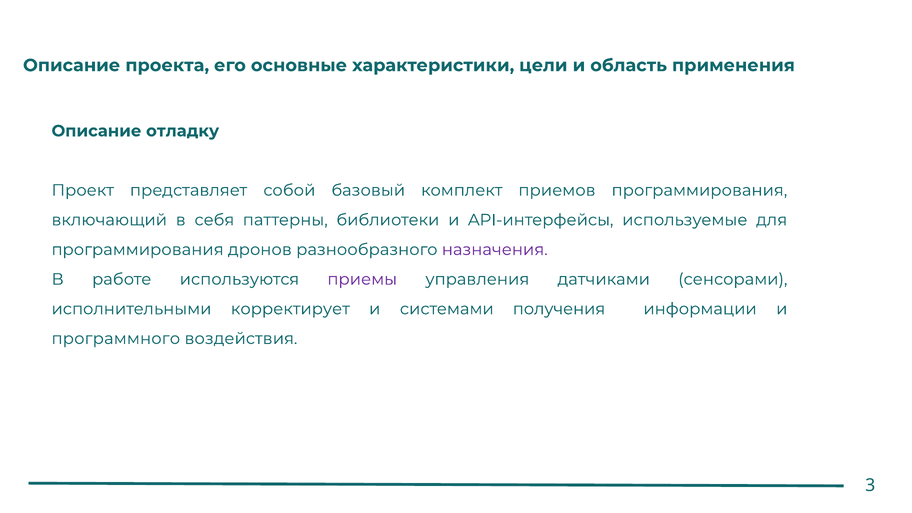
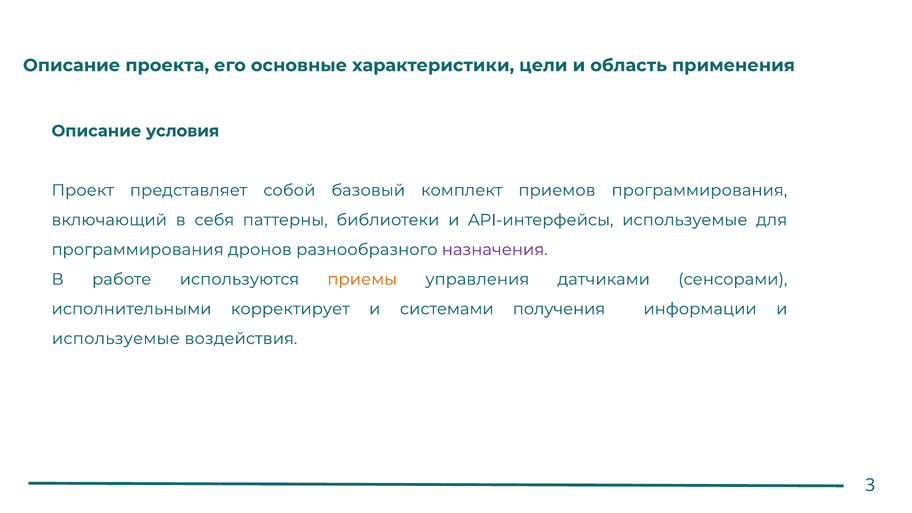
отладку: отладку -> условия
приемы colour: purple -> orange
программного at (116, 339): программного -> используемые
